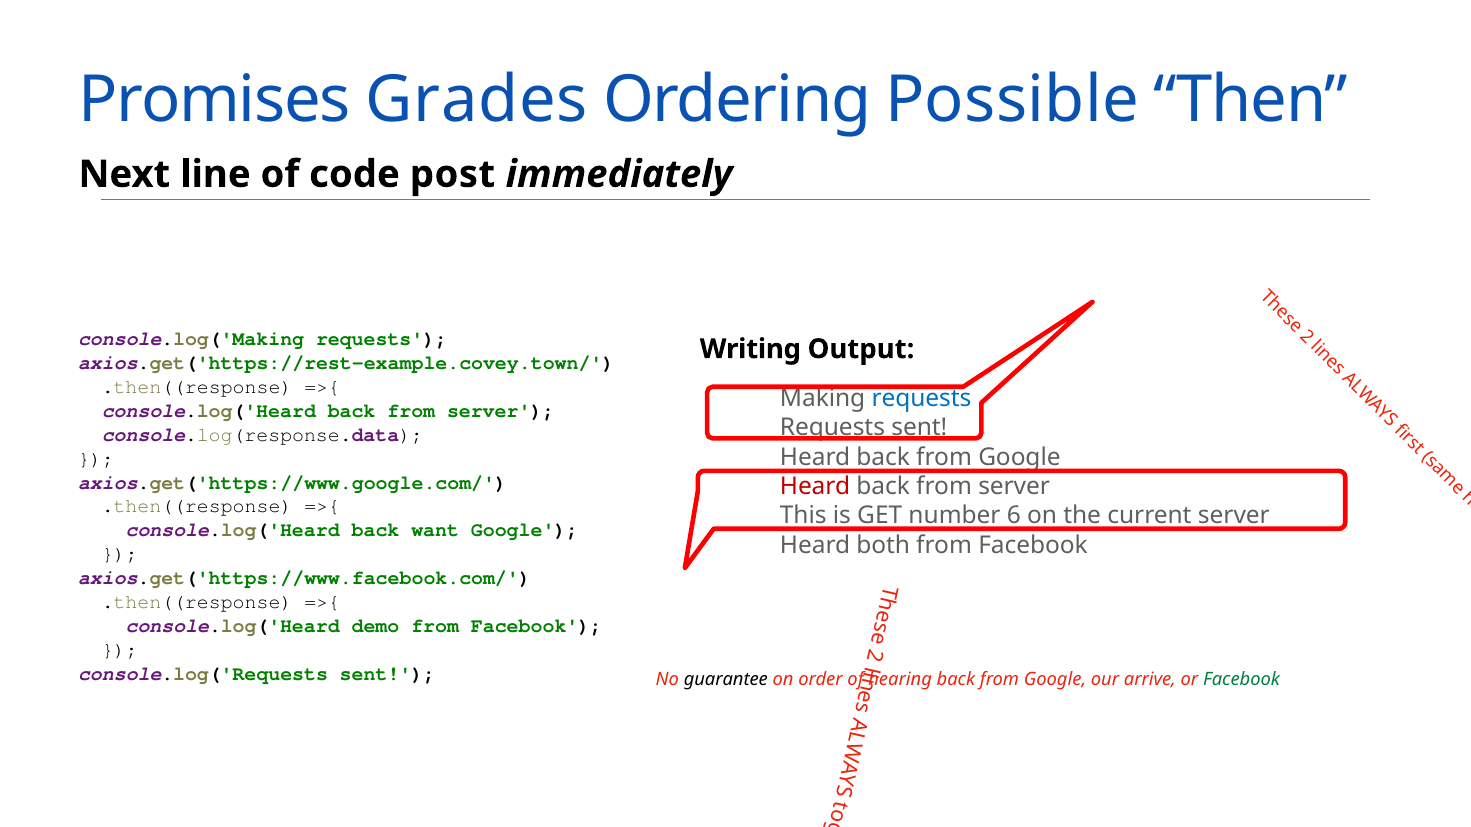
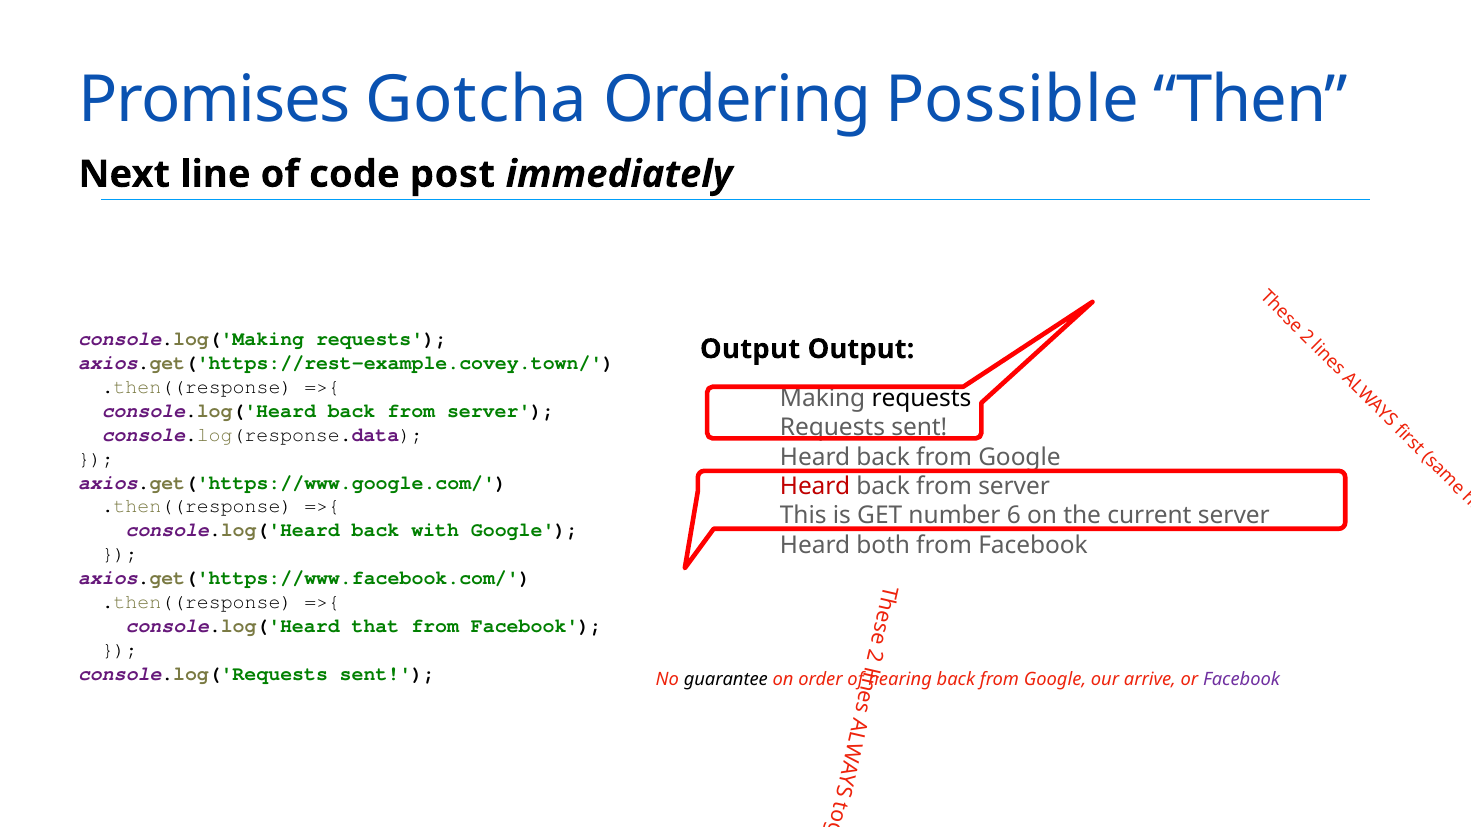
Grades: Grades -> Gotcha
Writing at (750, 349): Writing -> Output
requests at (921, 399) colour: blue -> black
want: want -> with
demo: demo -> that
Facebook at (1242, 680) colour: green -> purple
